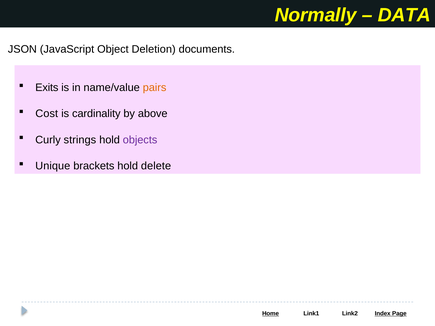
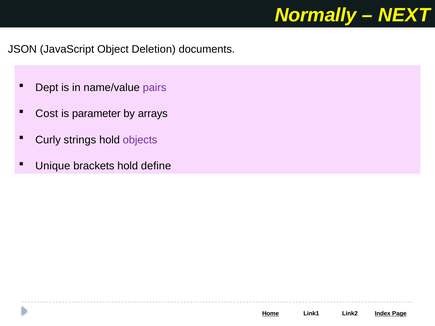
DATA: DATA -> NEXT
Exits: Exits -> Dept
pairs colour: orange -> purple
cardinality: cardinality -> parameter
above: above -> arrays
delete: delete -> define
